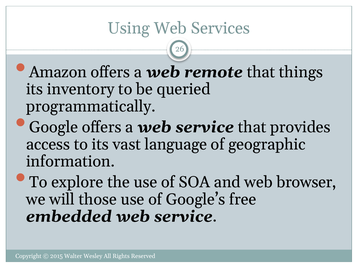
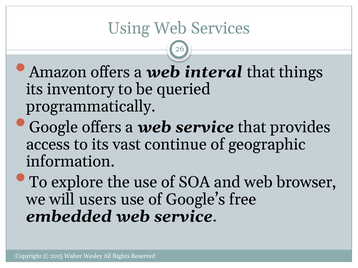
remote: remote -> interal
language: language -> continue
those: those -> users
